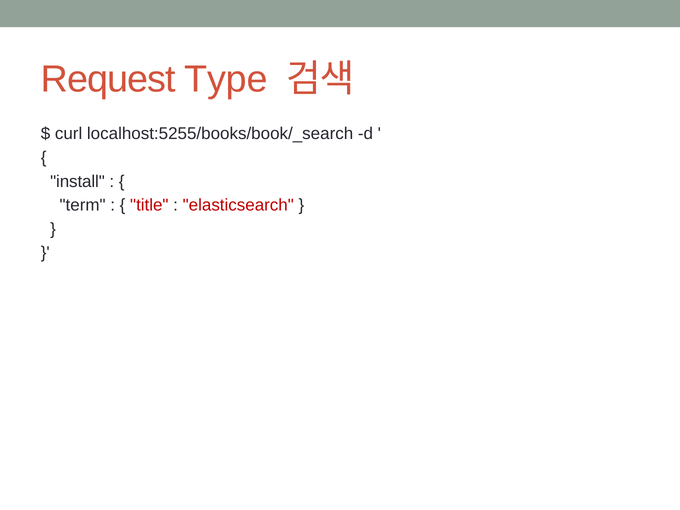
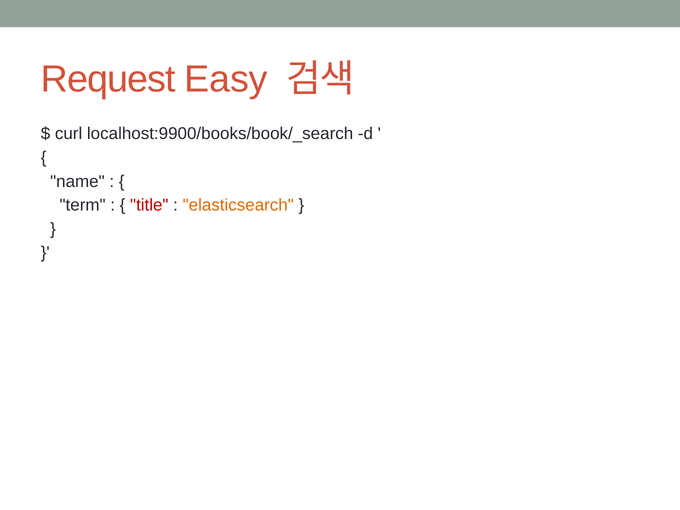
Type: Type -> Easy
localhost:5255/books/book/_search: localhost:5255/books/book/_search -> localhost:9900/books/book/_search
install: install -> name
elasticsearch colour: red -> orange
